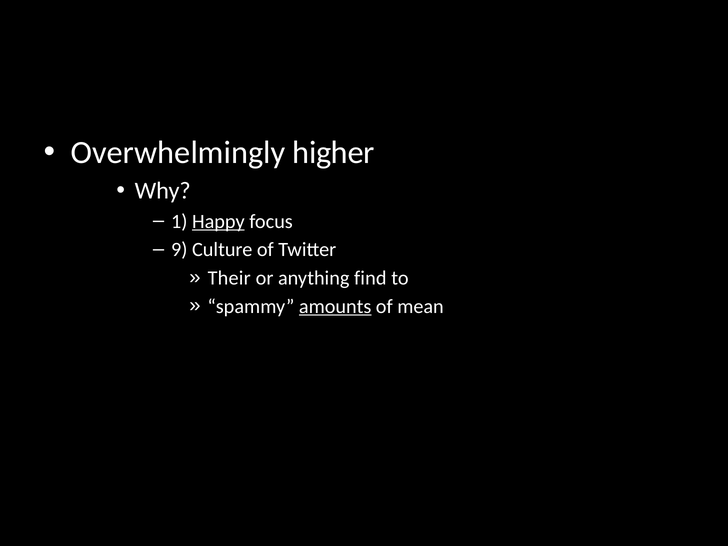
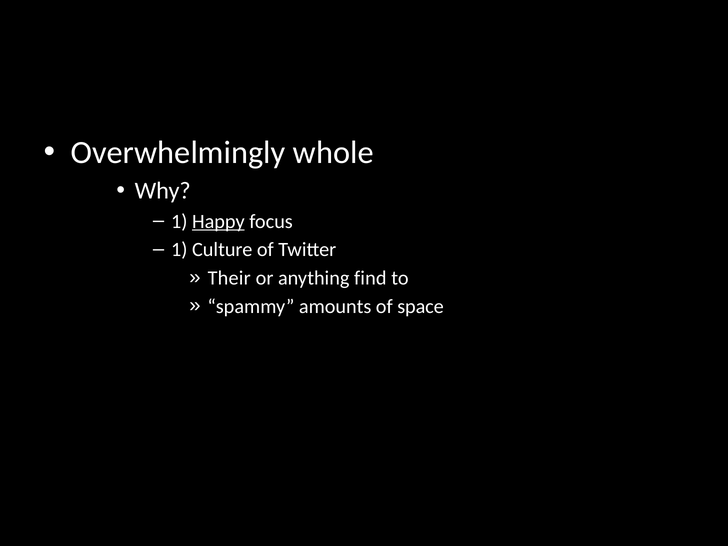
higher: higher -> whole
9 at (179, 250): 9 -> 1
amounts underline: present -> none
mean: mean -> space
